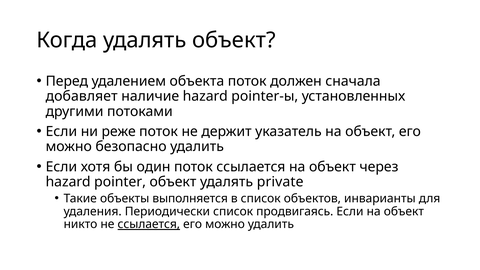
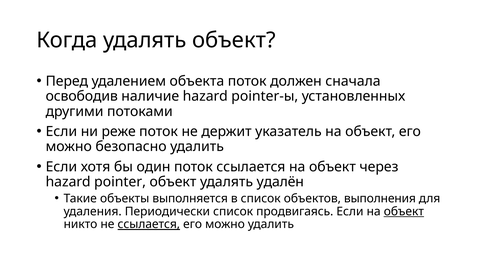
добавляет: добавляет -> освободив
private: private -> удалён
инварианты: инварианты -> выполнения
объект at (404, 211) underline: none -> present
